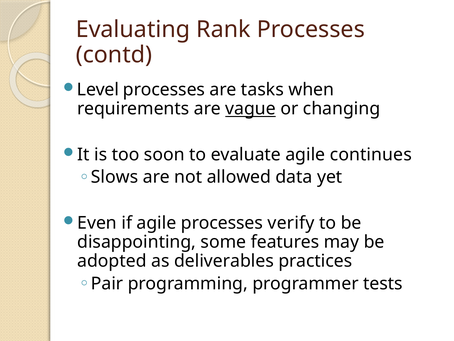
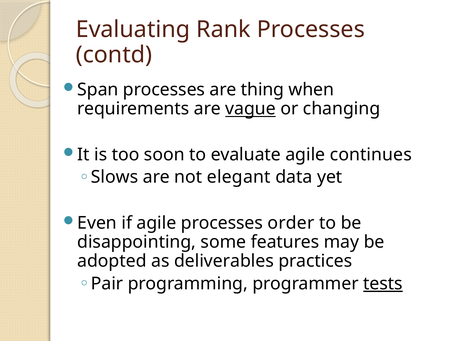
Level: Level -> Span
tasks: tasks -> thing
allowed: allowed -> elegant
verify: verify -> order
tests underline: none -> present
